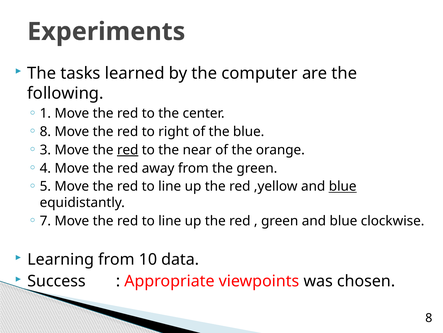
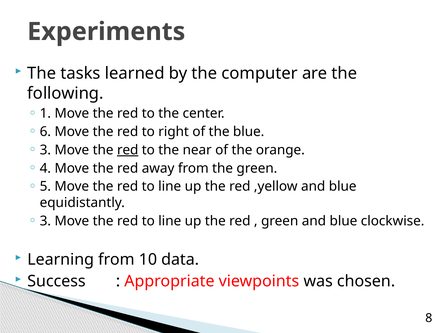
8 at (45, 131): 8 -> 6
blue at (343, 186) underline: present -> none
7 at (45, 221): 7 -> 3
